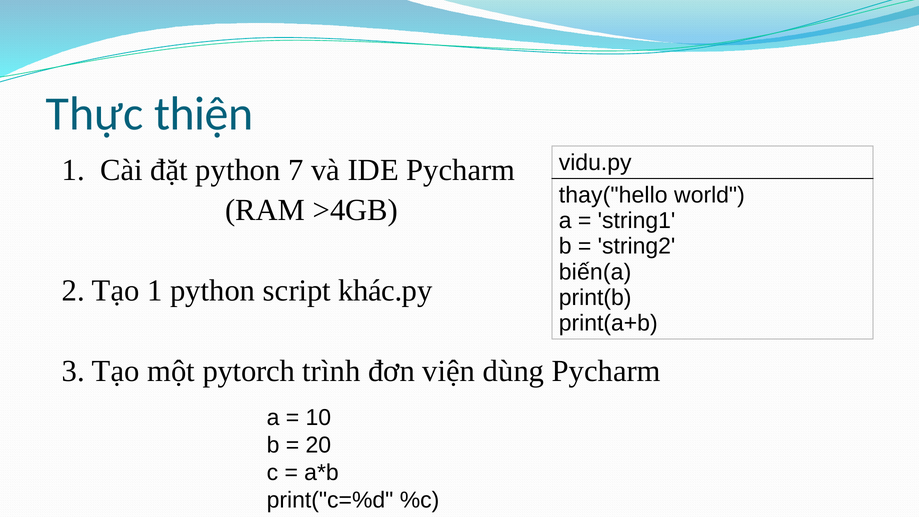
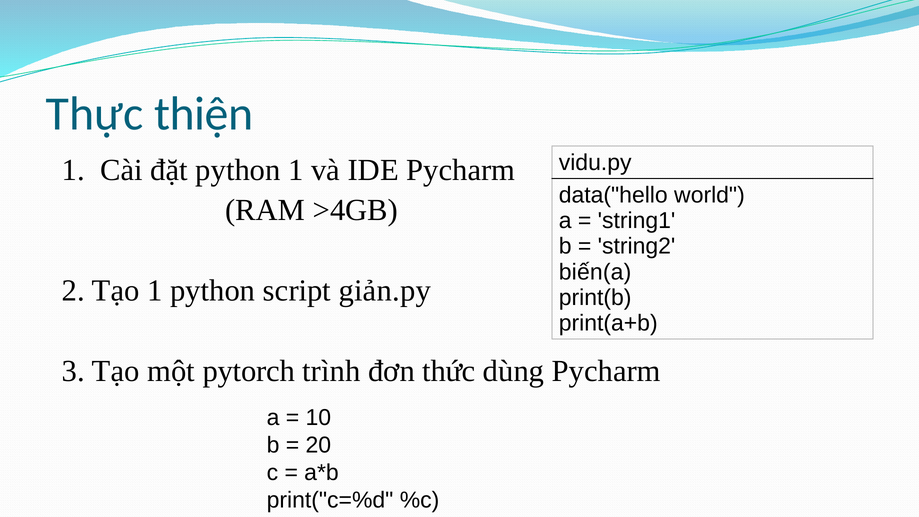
python 7: 7 -> 1
thay("hello: thay("hello -> data("hello
khác.py: khác.py -> giản.py
viện: viện -> thức
